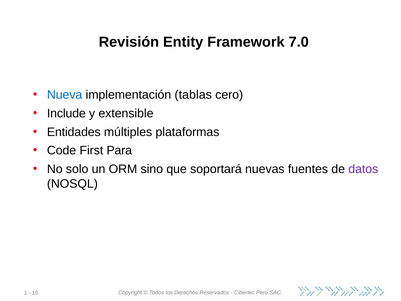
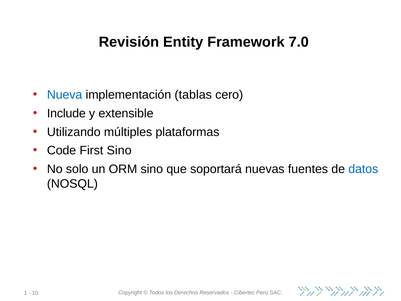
Entidades: Entidades -> Utilizando
First Para: Para -> Sino
datos colour: purple -> blue
